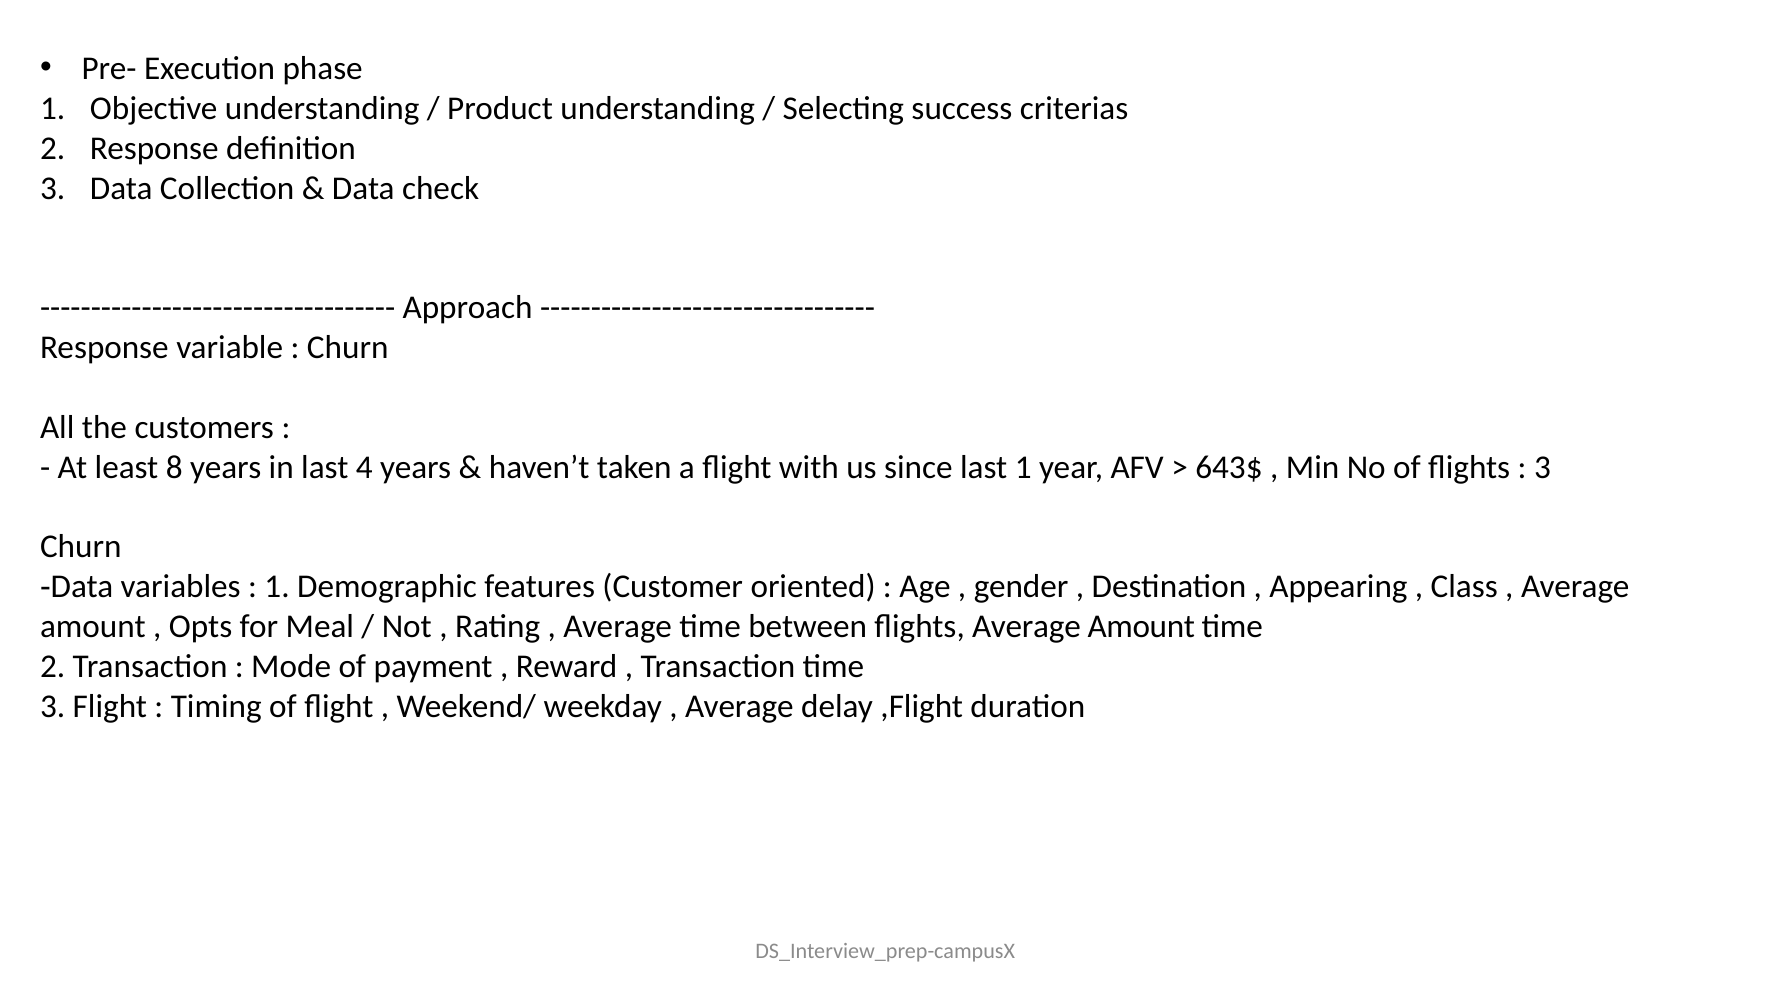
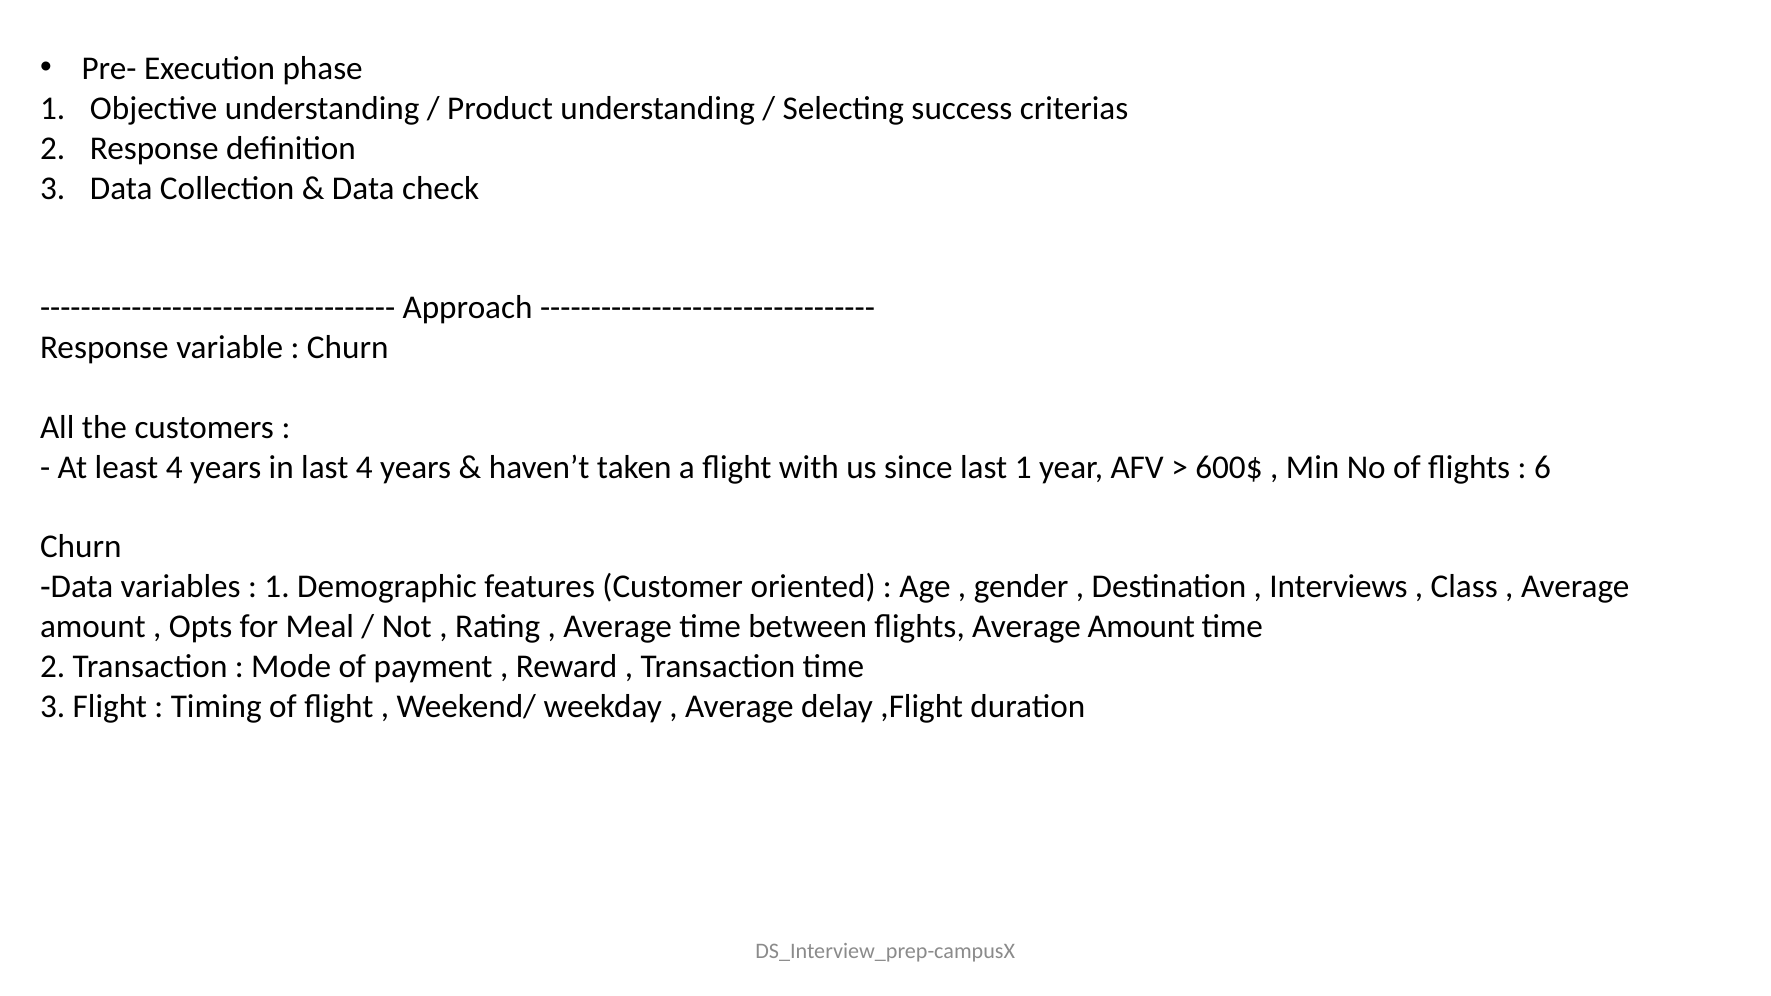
least 8: 8 -> 4
643$: 643$ -> 600$
3 at (1542, 467): 3 -> 6
Appearing: Appearing -> Interviews
